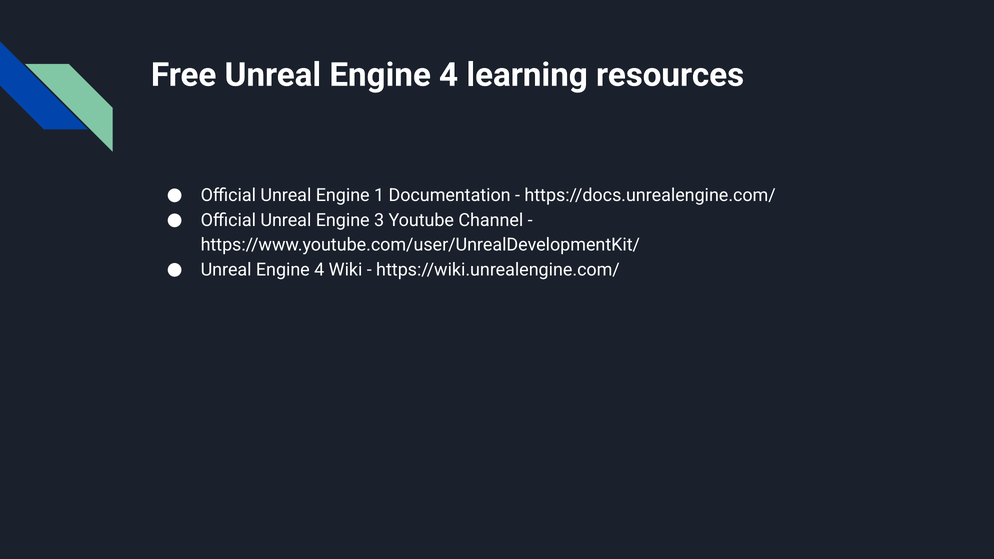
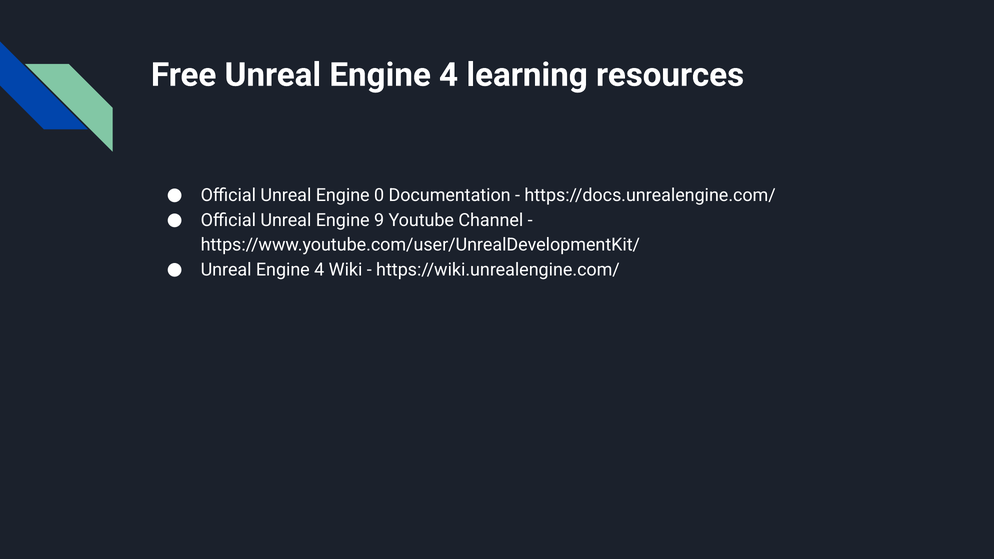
1: 1 -> 0
3: 3 -> 9
